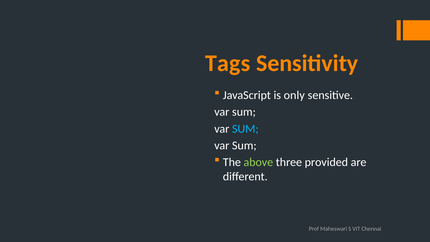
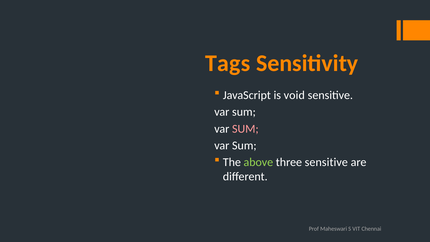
only: only -> void
SUM at (245, 129) colour: light blue -> pink
three provided: provided -> sensitive
